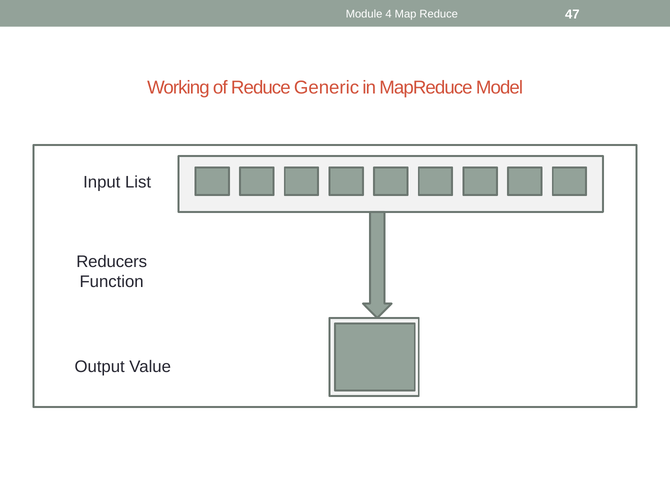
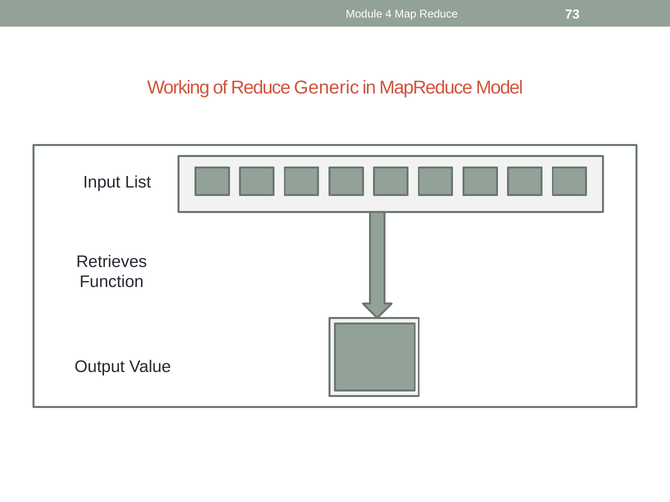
47: 47 -> 73
Reducers: Reducers -> Retrieves
